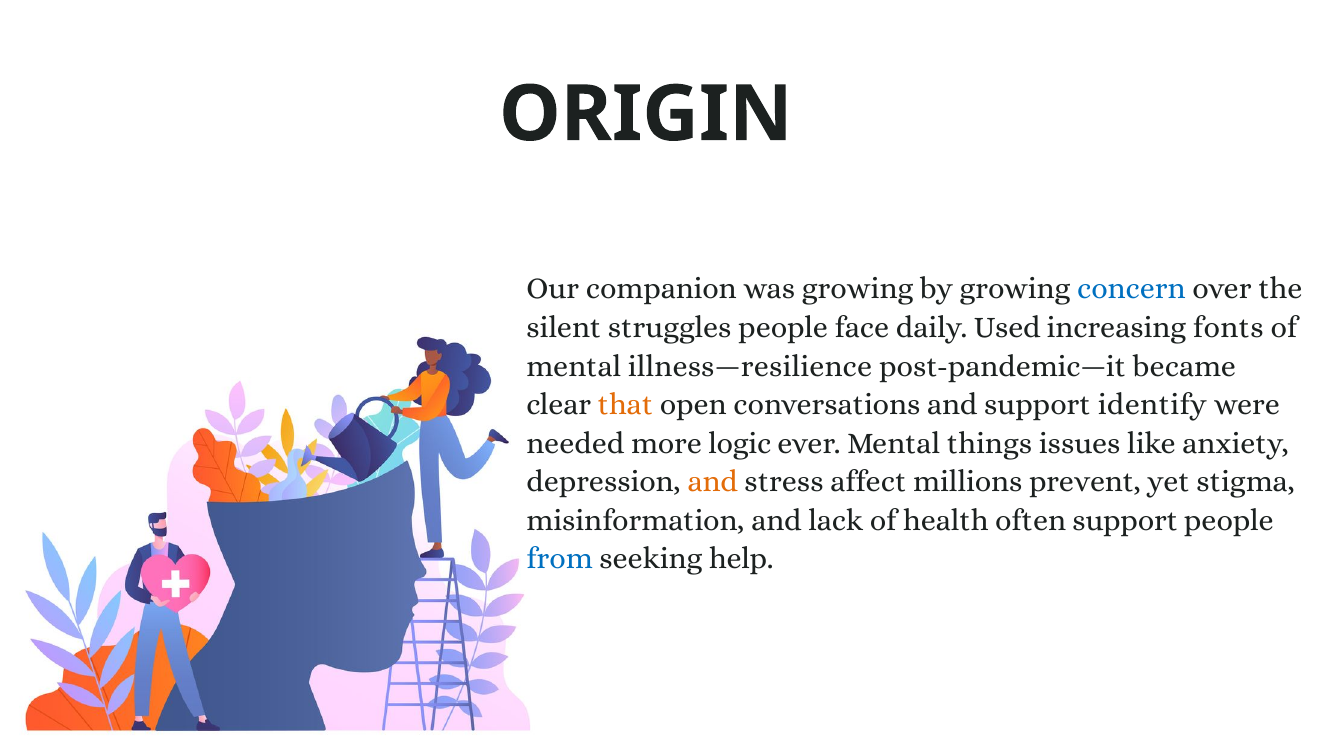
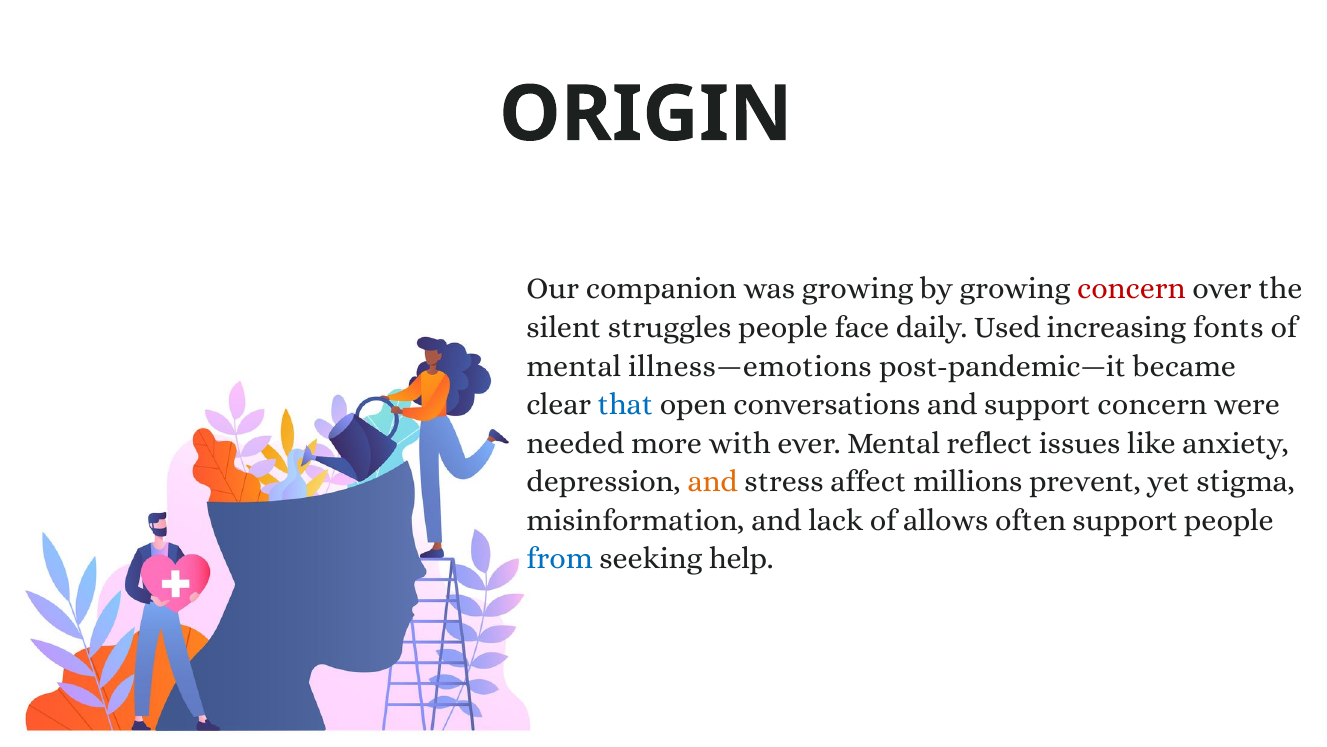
concern at (1131, 289) colour: blue -> red
illness—resilience: illness—resilience -> illness—emotions
that colour: orange -> blue
support identify: identify -> concern
logic: logic -> with
things: things -> reflect
health: health -> allows
